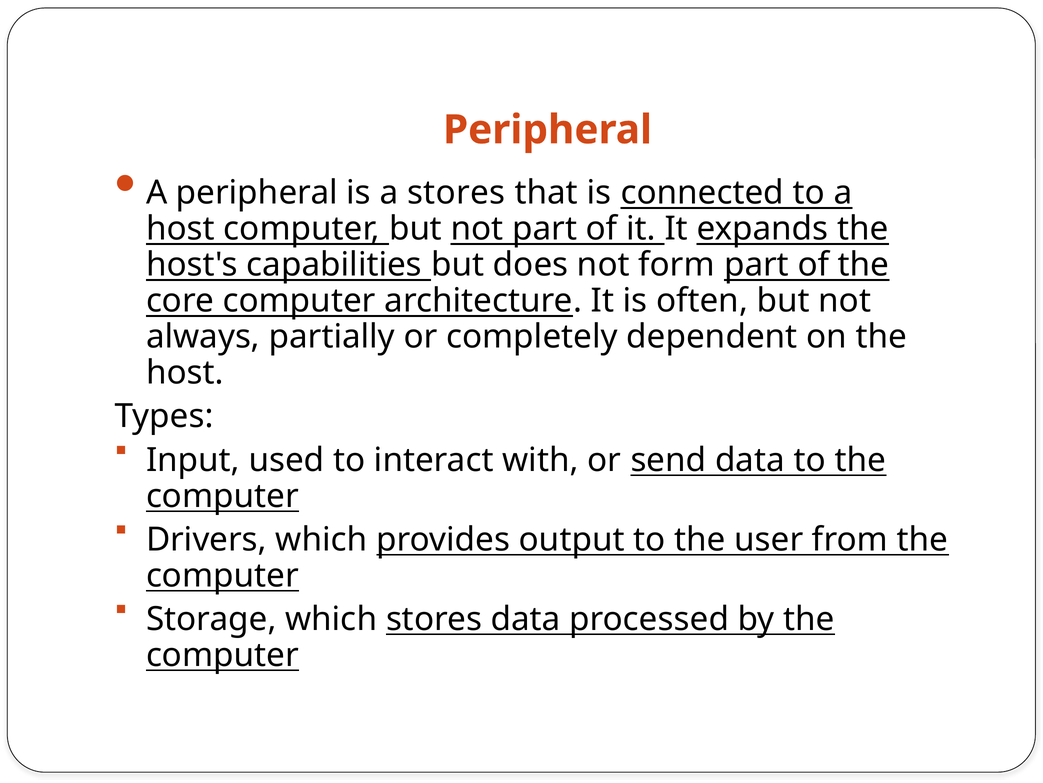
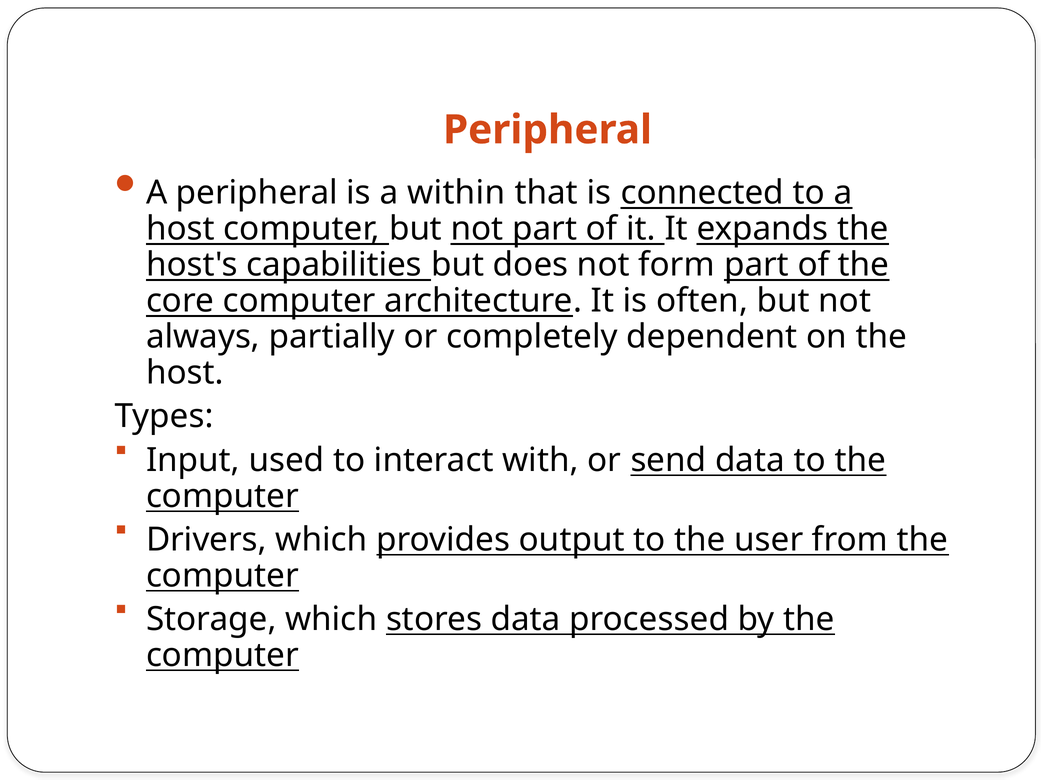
a stores: stores -> within
